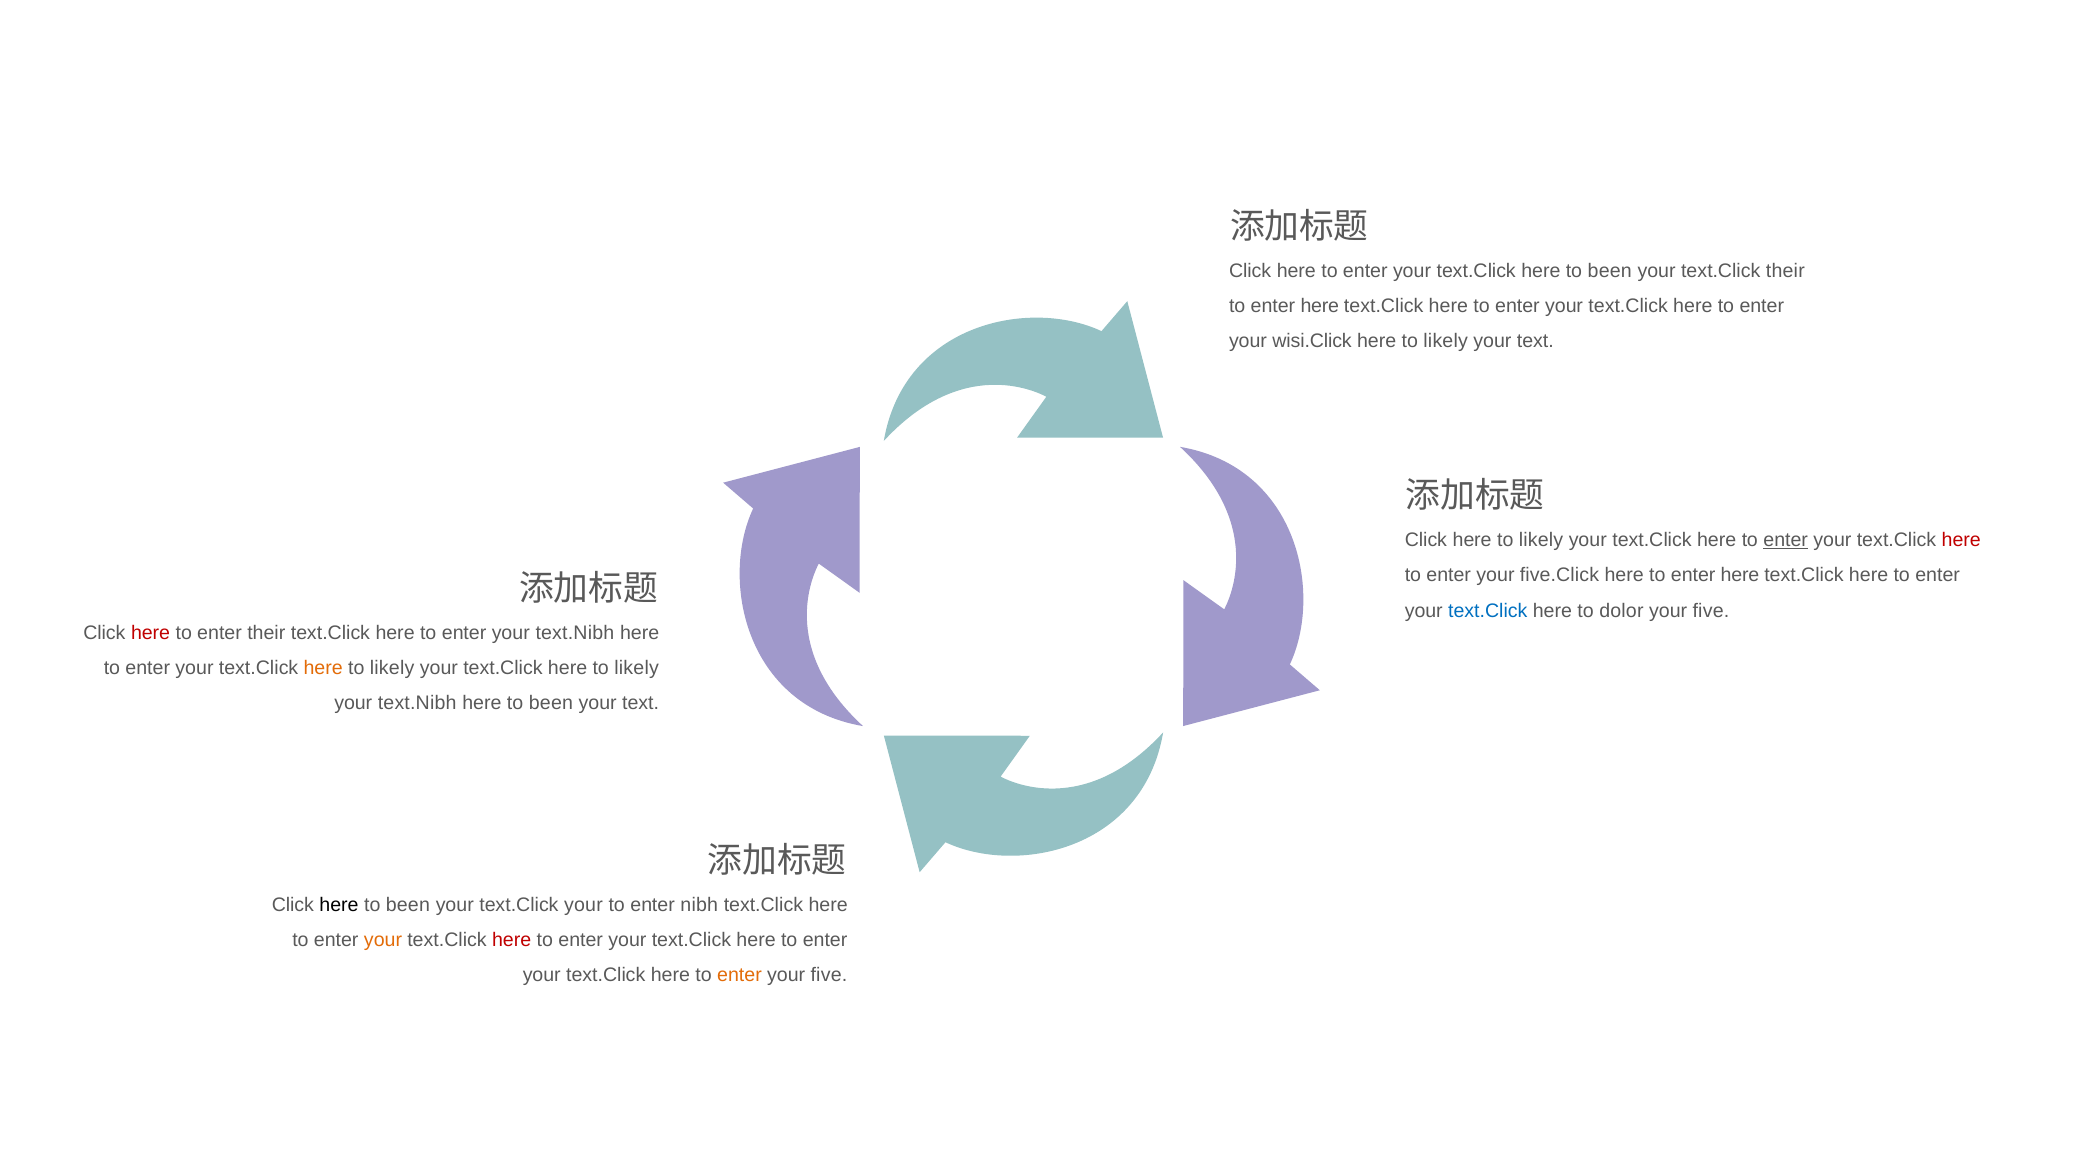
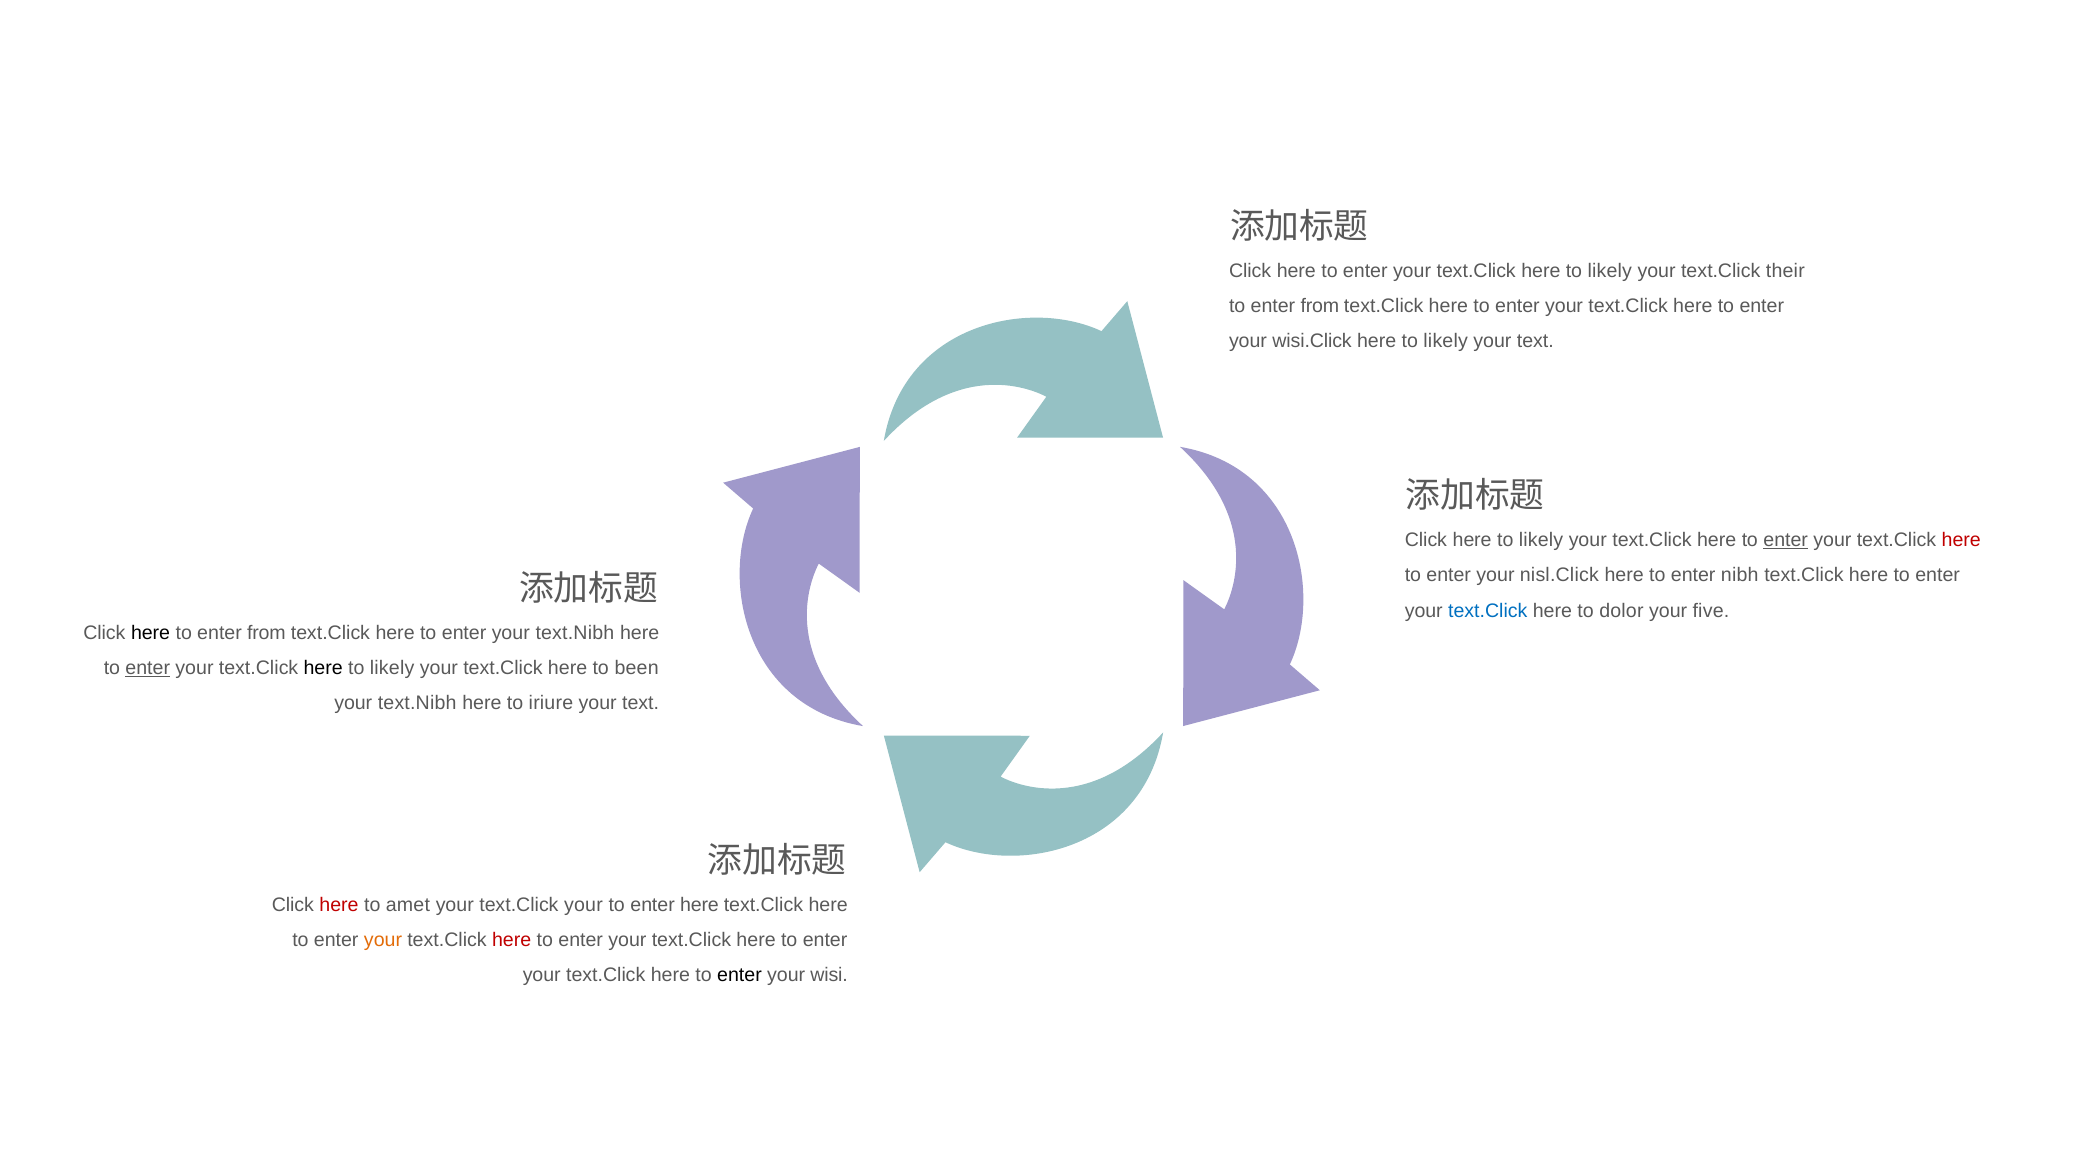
been at (1610, 271): been -> likely
here at (1320, 306): here -> from
five.Click: five.Click -> nisl.Click
here to enter here: here -> nibh
here at (151, 633) colour: red -> black
their at (266, 633): their -> from
enter at (148, 668) underline: none -> present
here at (323, 668) colour: orange -> black
likely at (637, 668): likely -> been
been at (551, 704): been -> iriure
here at (339, 905) colour: black -> red
been at (408, 905): been -> amet
enter nibh: nibh -> here
enter at (740, 976) colour: orange -> black
five at (829, 976): five -> wisi
